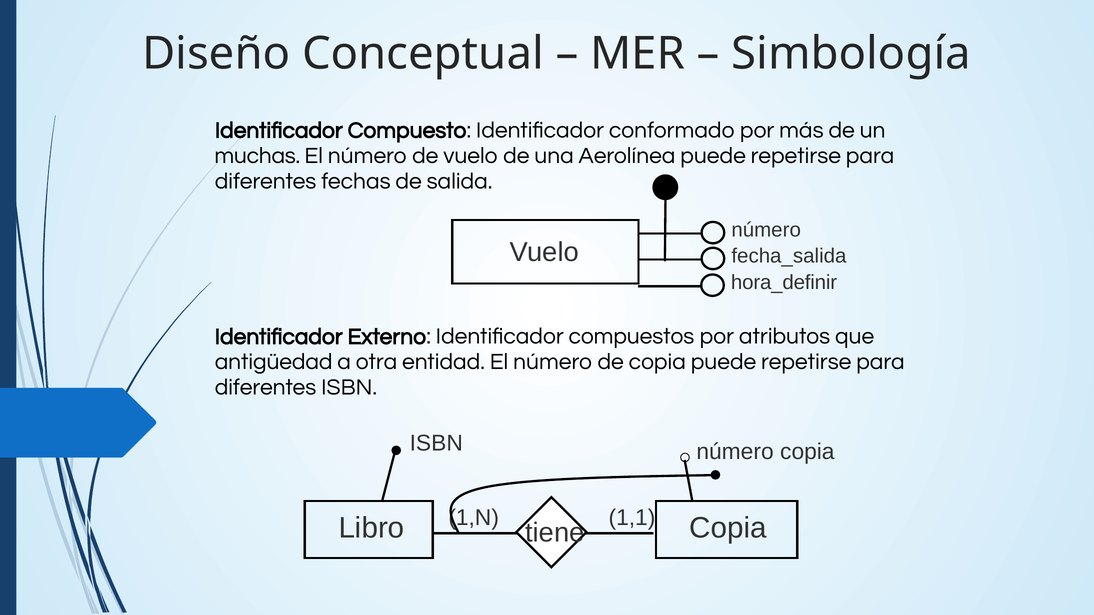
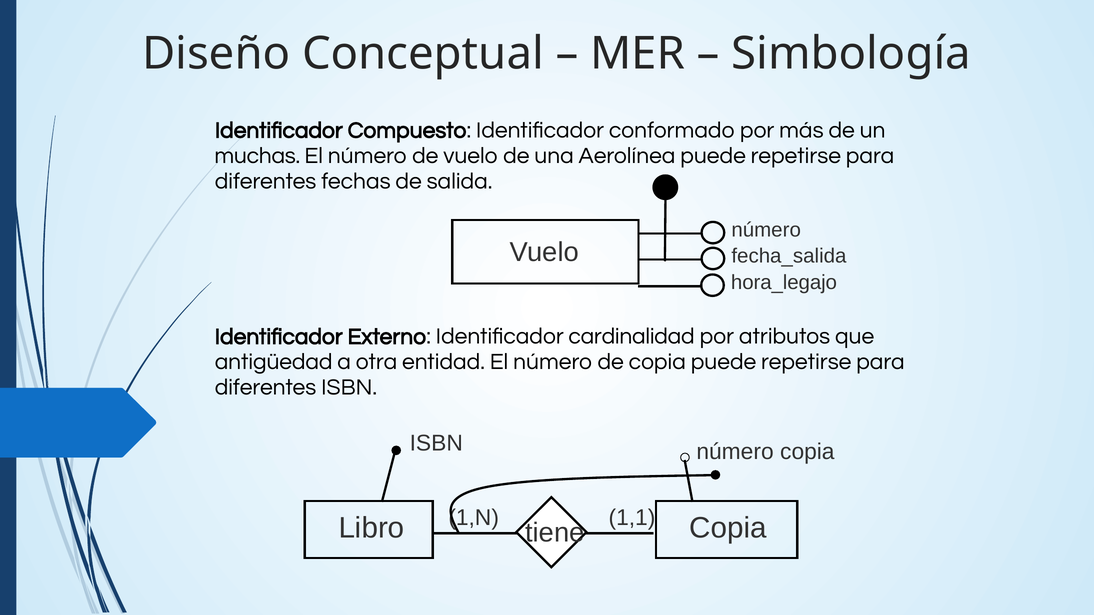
hora_definir: hora_definir -> hora_legajo
compuestos: compuestos -> cardinalidad
